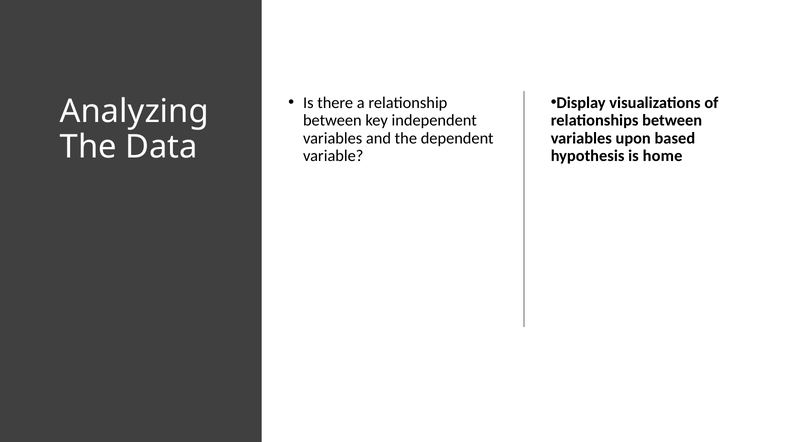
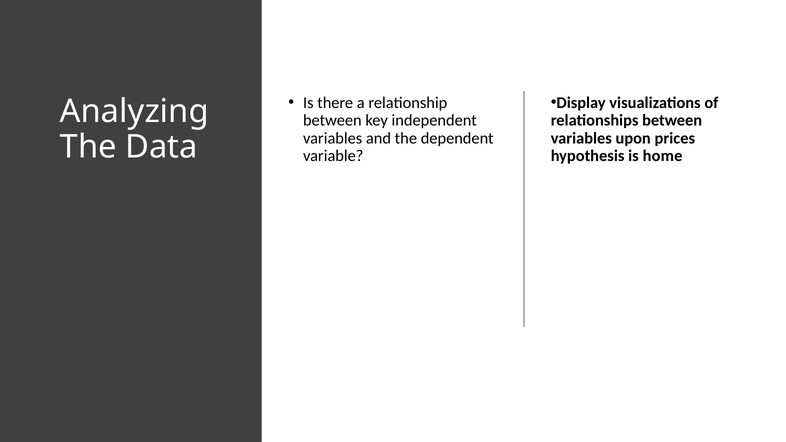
based: based -> prices
